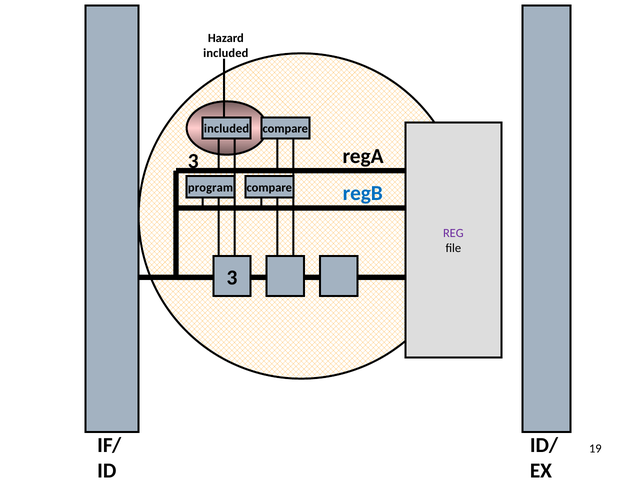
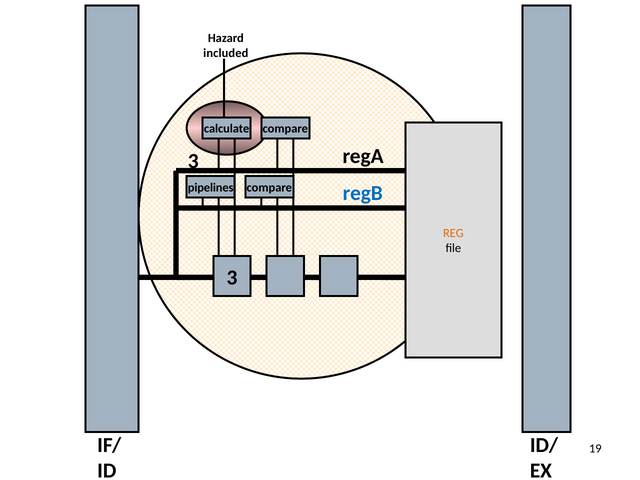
included at (227, 129): included -> calculate
program: program -> pipelines
REG colour: purple -> orange
